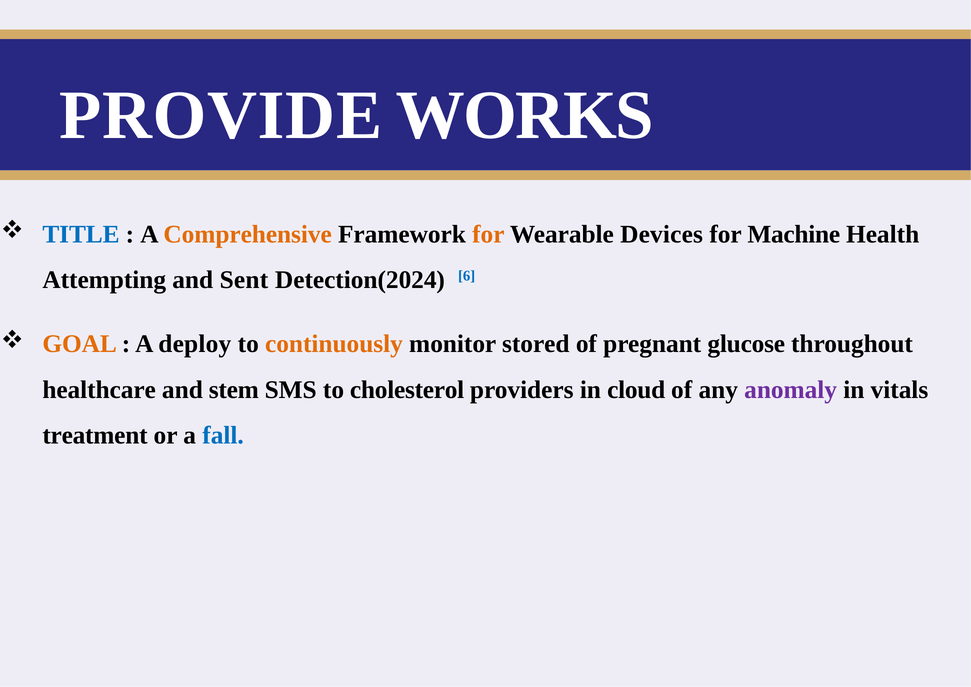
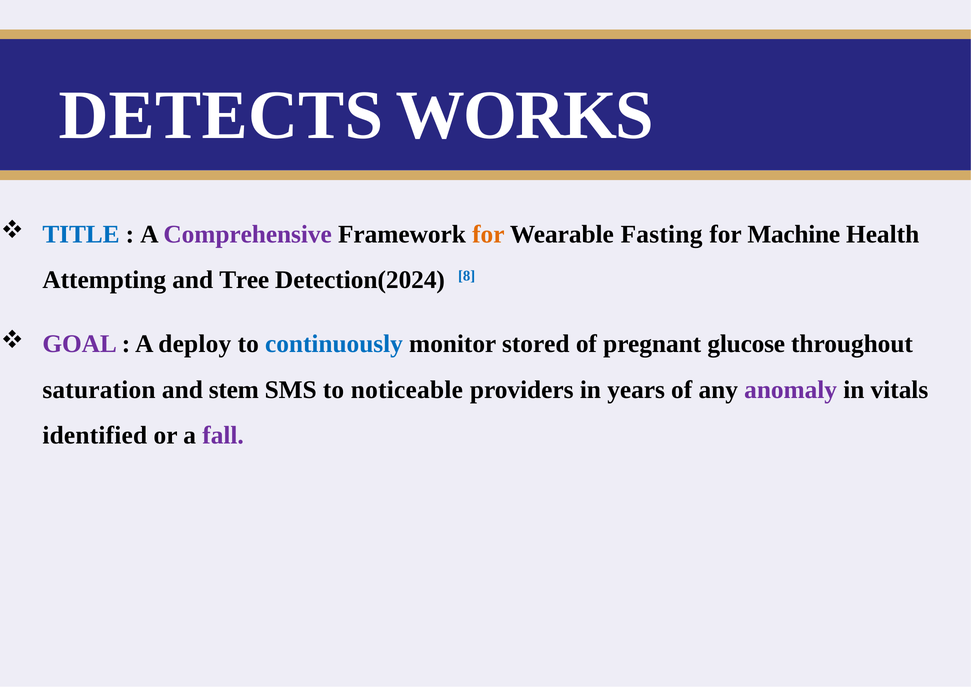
PROVIDE: PROVIDE -> DETECTS
Comprehensive colour: orange -> purple
Devices: Devices -> Fasting
Sent: Sent -> Tree
6: 6 -> 8
GOAL colour: orange -> purple
continuously colour: orange -> blue
healthcare: healthcare -> saturation
cholesterol: cholesterol -> noticeable
cloud: cloud -> years
treatment: treatment -> identified
fall colour: blue -> purple
